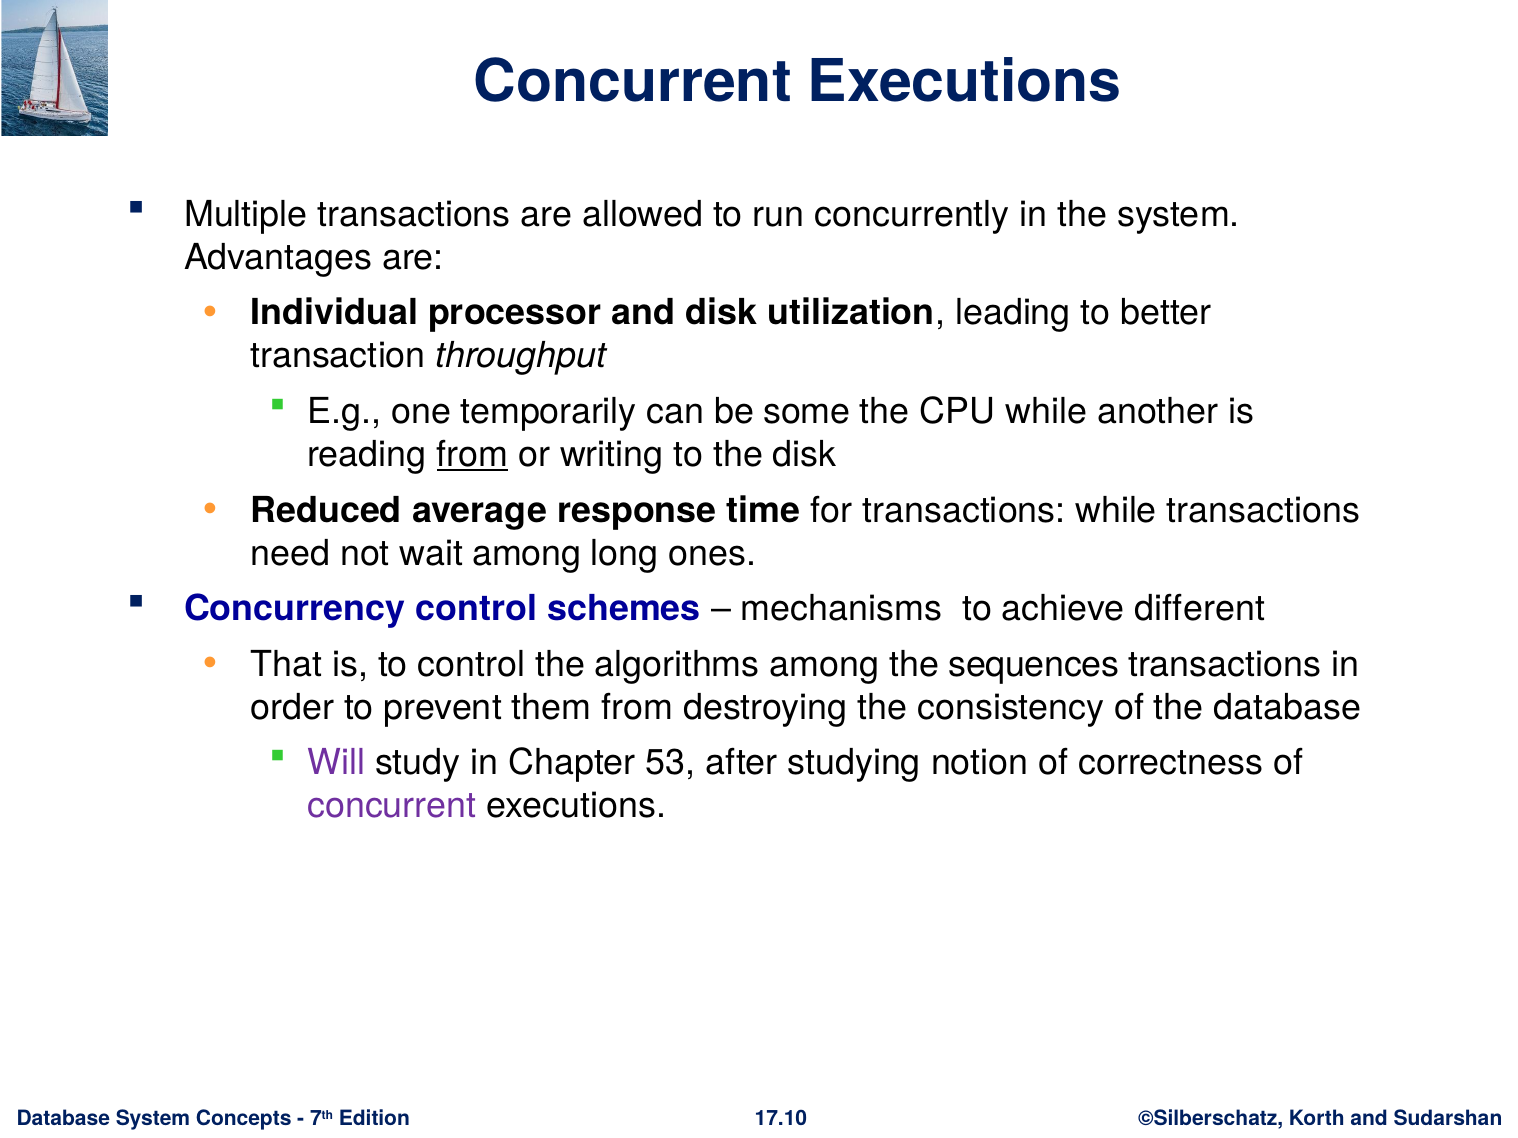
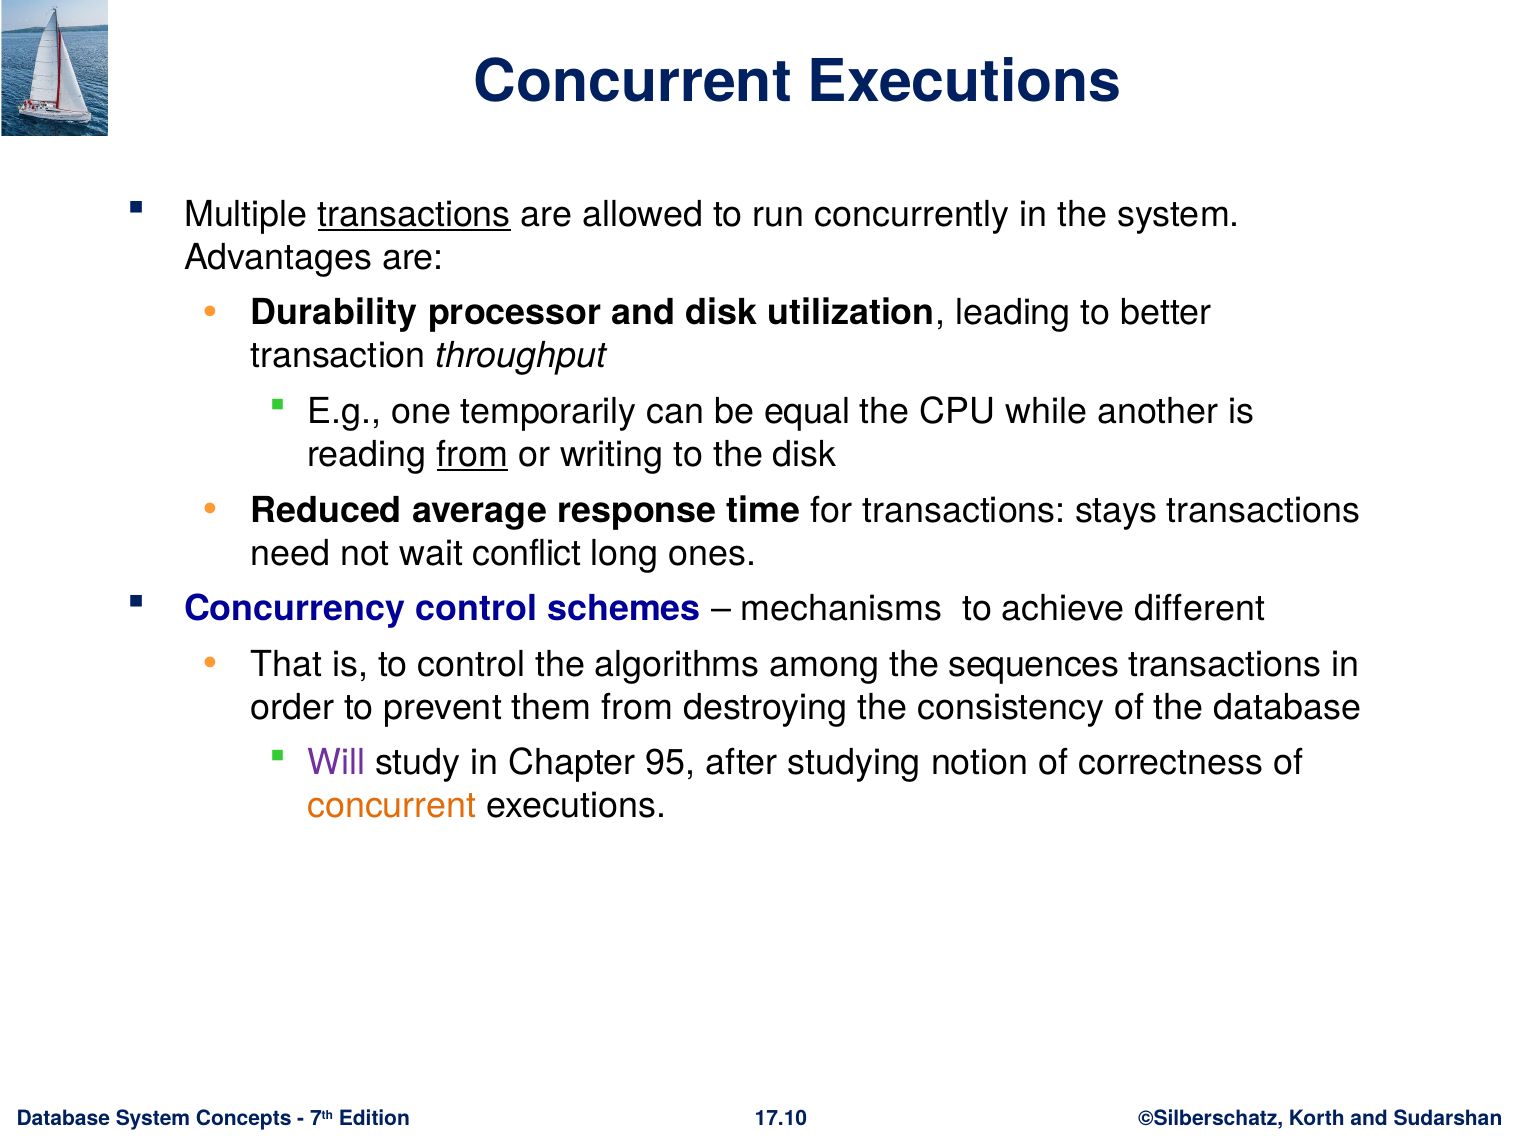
transactions at (414, 215) underline: none -> present
Individual: Individual -> Durability
some: some -> equal
transactions while: while -> stays
wait among: among -> conflict
53: 53 -> 95
concurrent at (392, 806) colour: purple -> orange
